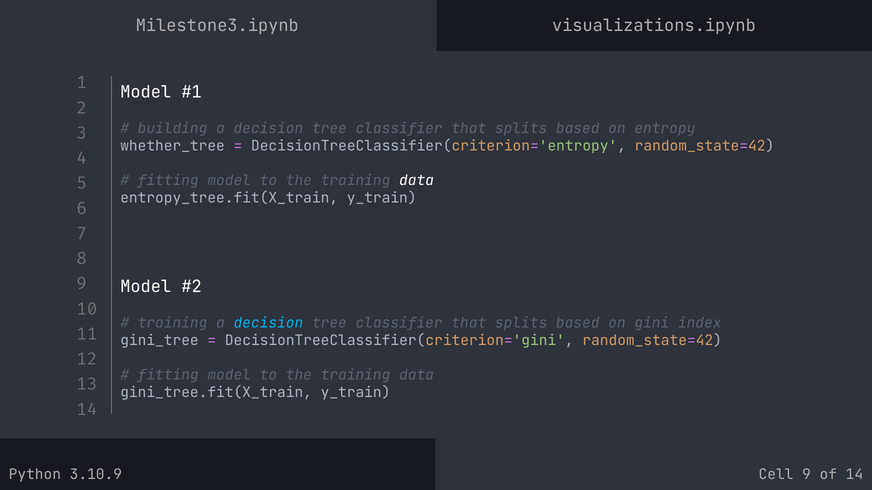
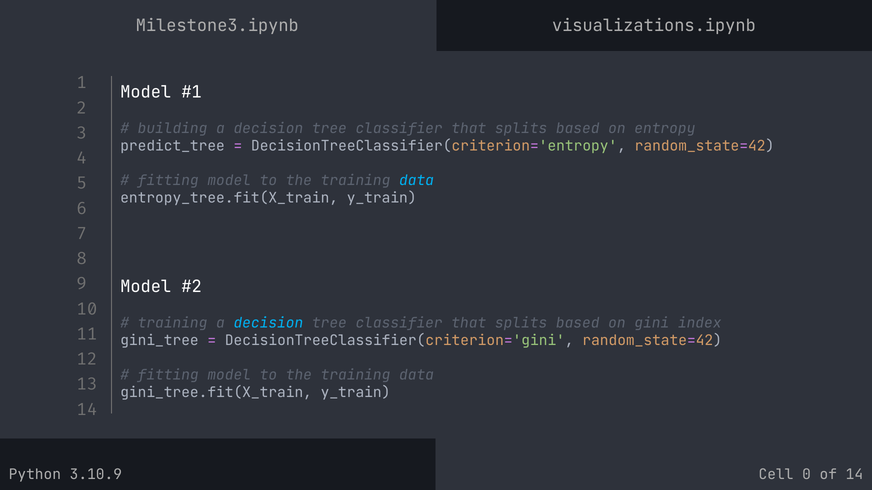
whether_tree: whether_tree -> predict_tree
data at (417, 181) colour: white -> light blue
Cell 9: 9 -> 0
